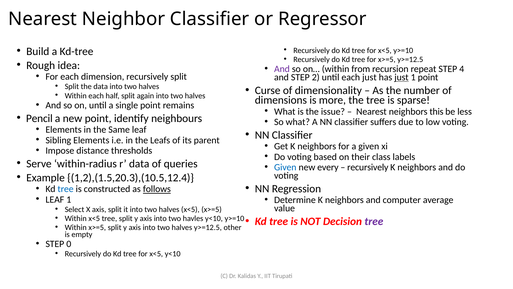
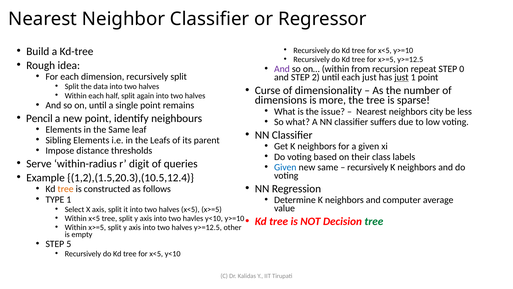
4: 4 -> 0
this: this -> city
r data: data -> digit
new every: every -> same
tree at (66, 189) colour: blue -> orange
follows underline: present -> none
LEAF at (55, 199): LEAF -> TYPE
tree at (374, 221) colour: purple -> green
0: 0 -> 5
